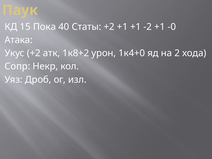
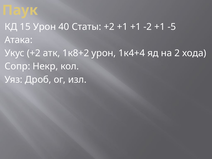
15 Пока: Пока -> Урон
-0: -0 -> -5
1к4+0: 1к4+0 -> 1к4+4
